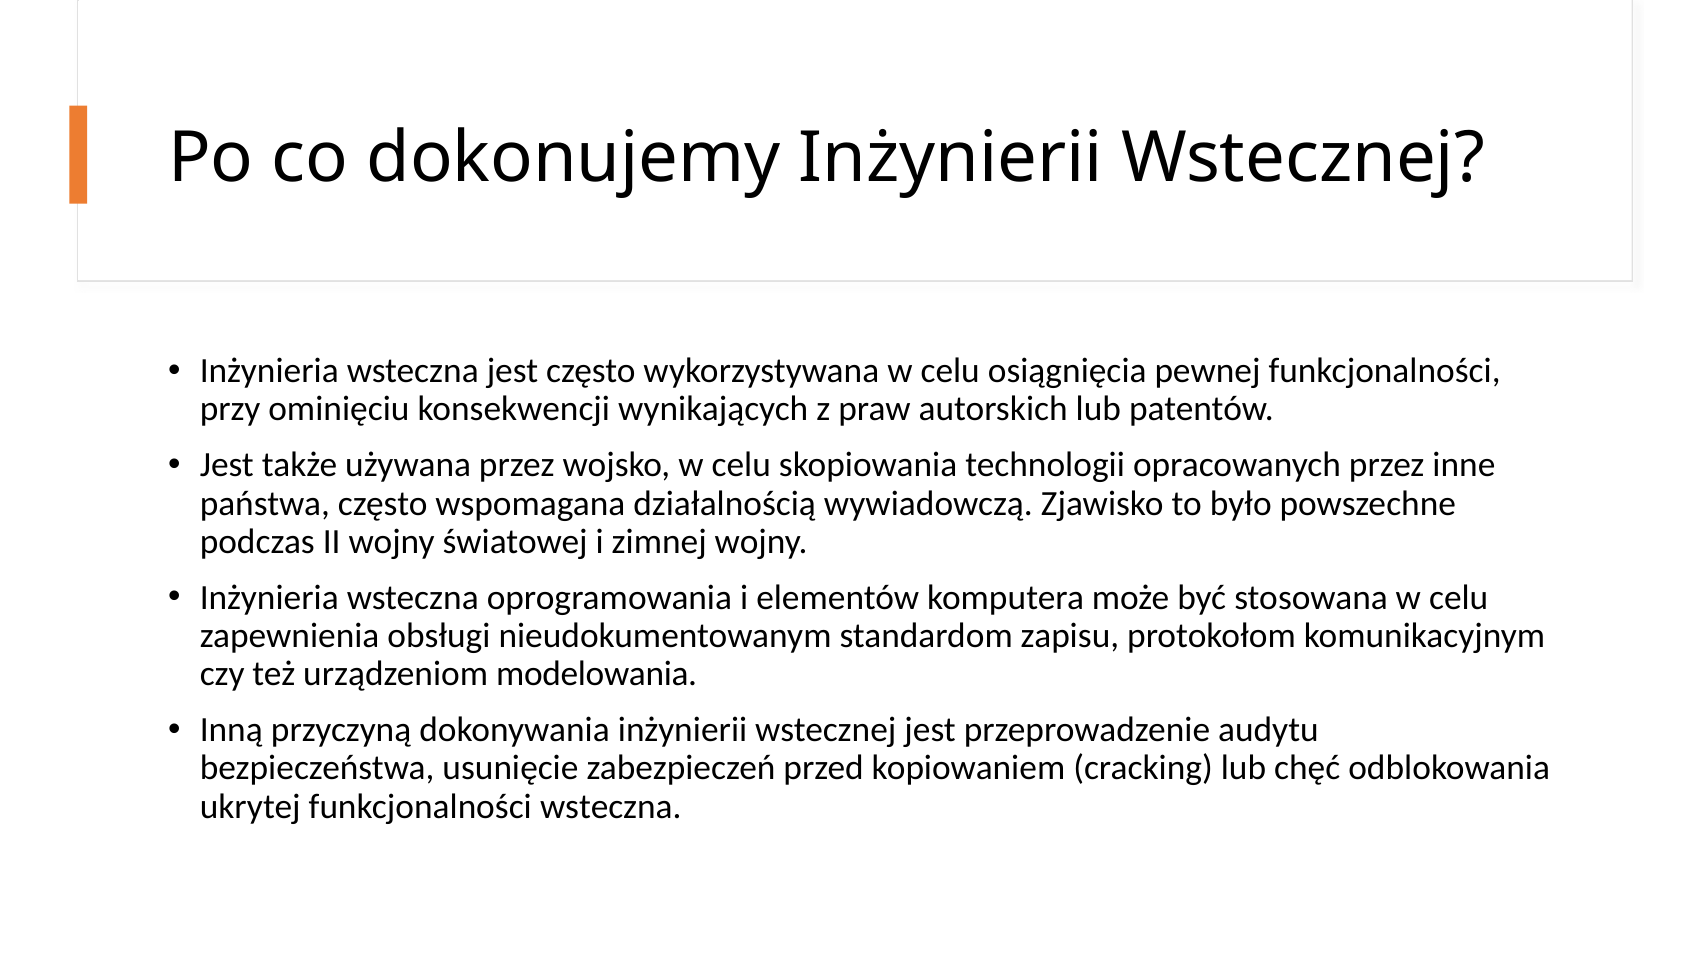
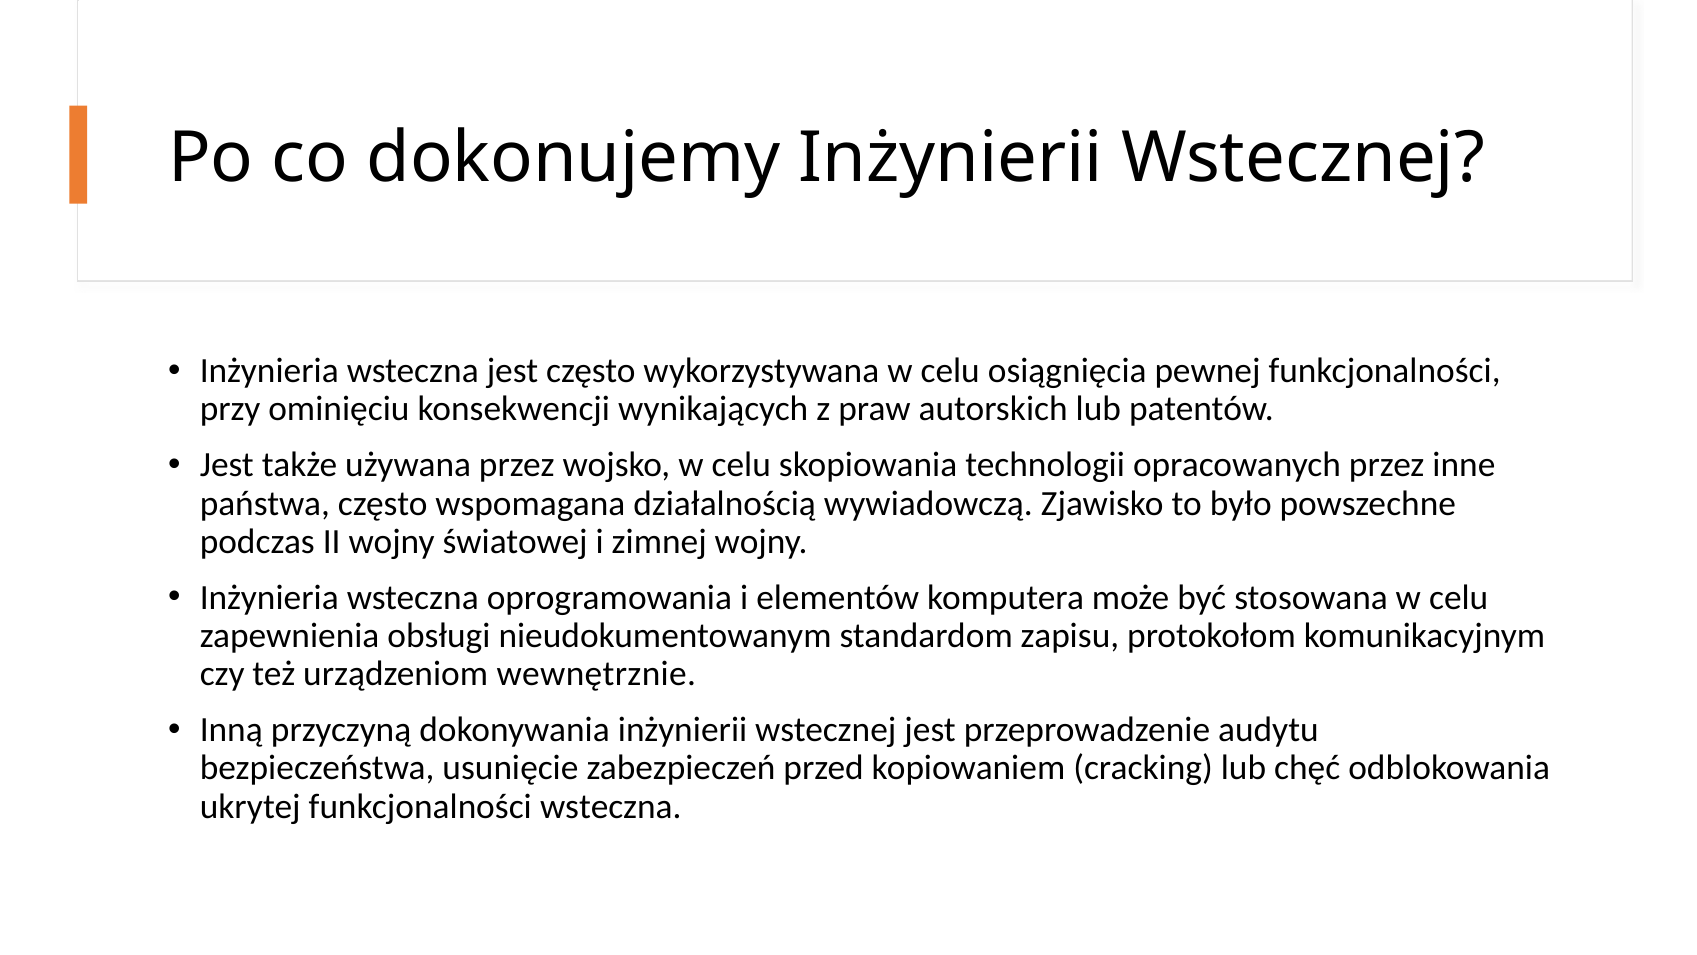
modelowania: modelowania -> wewnętrznie
